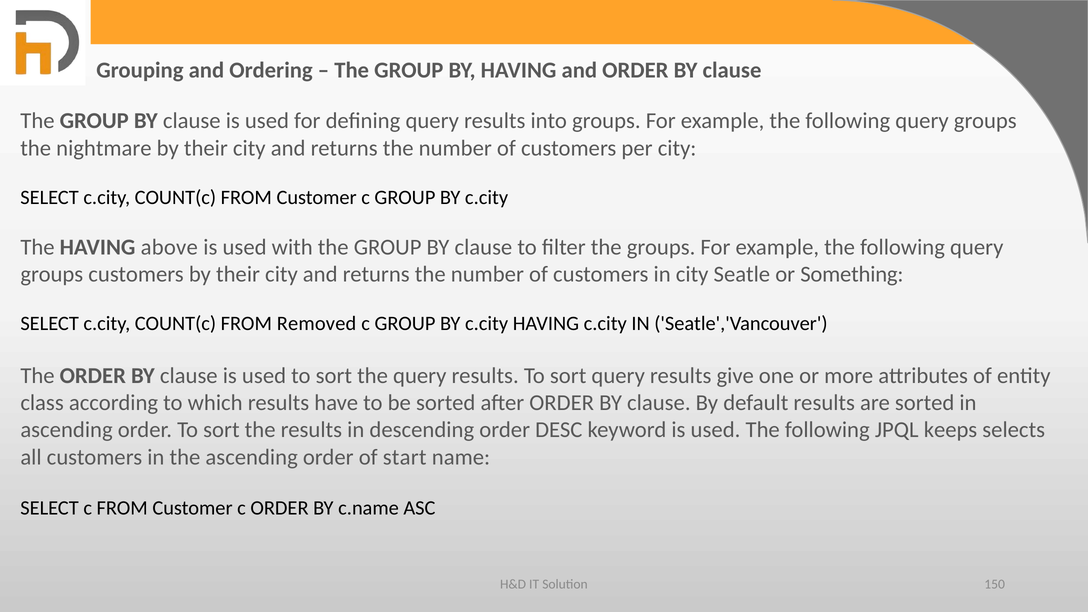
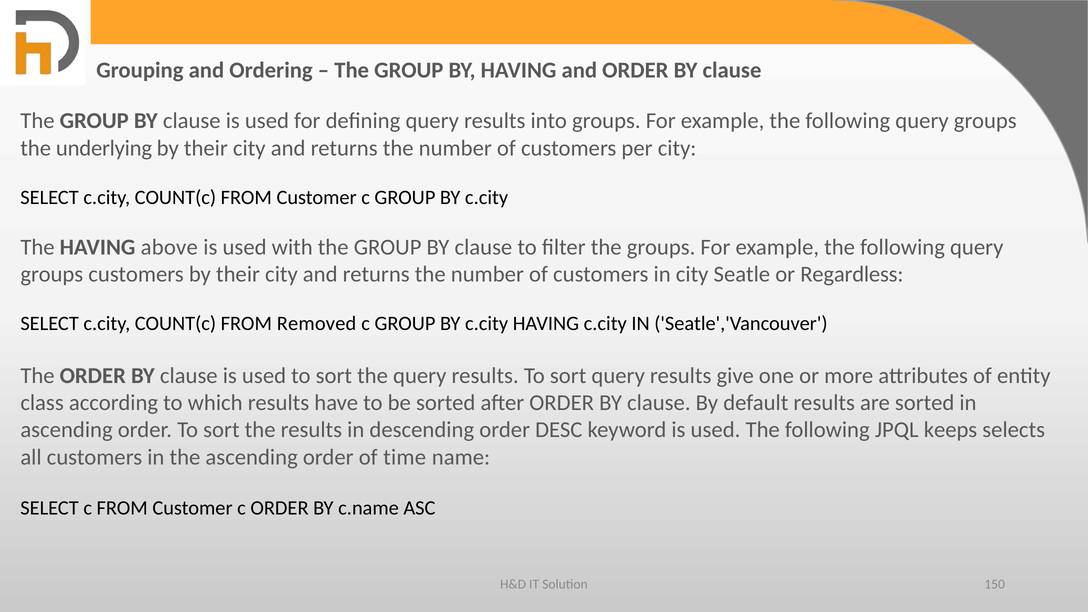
nightmare: nightmare -> underlying
Something: Something -> Regardless
start: start -> time
